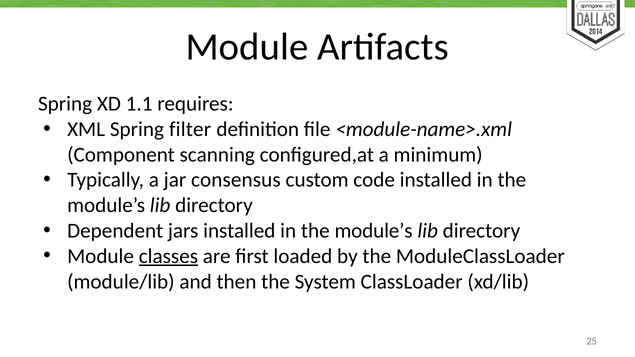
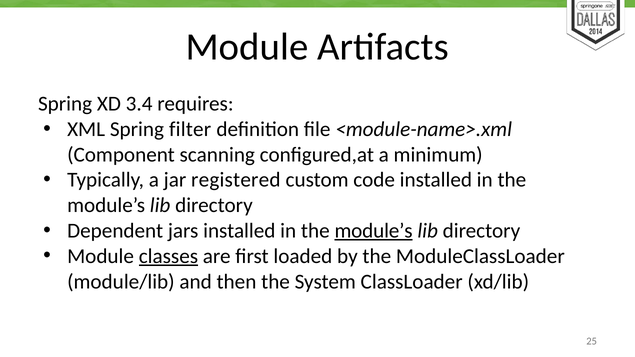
1.1: 1.1 -> 3.4
consensus: consensus -> registered
module’s at (374, 231) underline: none -> present
